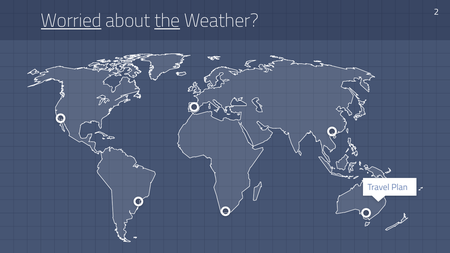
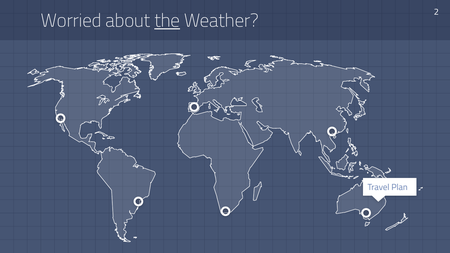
Worried underline: present -> none
